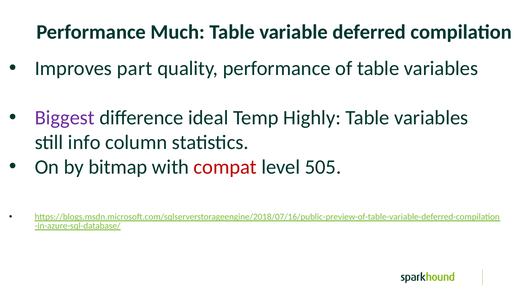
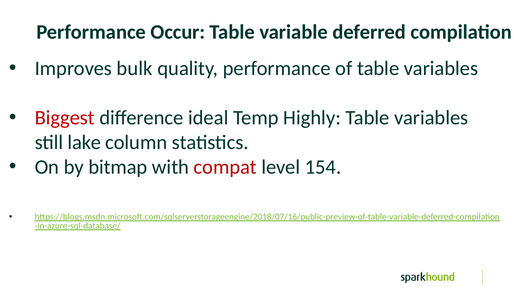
Much: Much -> Occur
part: part -> bulk
Biggest colour: purple -> red
info: info -> lake
505: 505 -> 154
